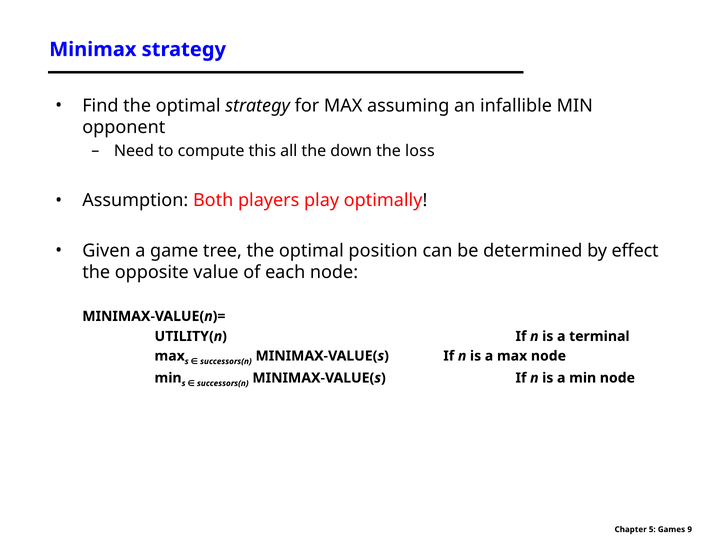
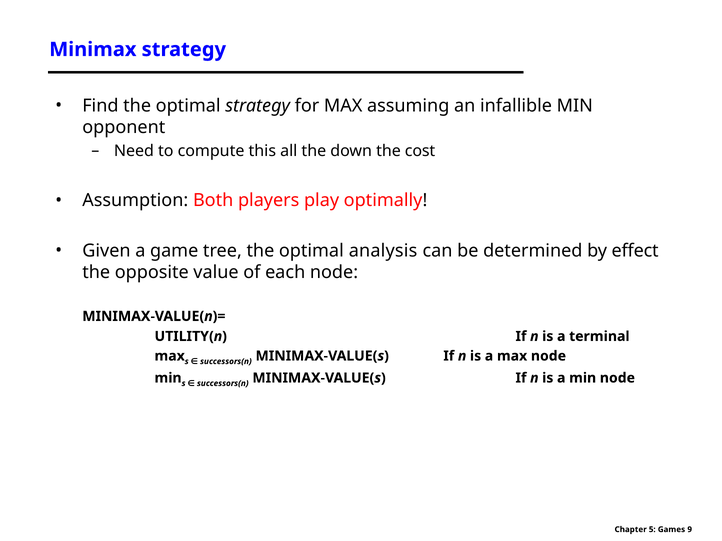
loss: loss -> cost
position: position -> analysis
